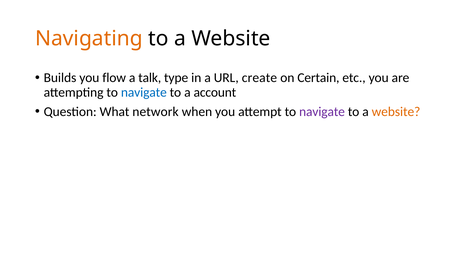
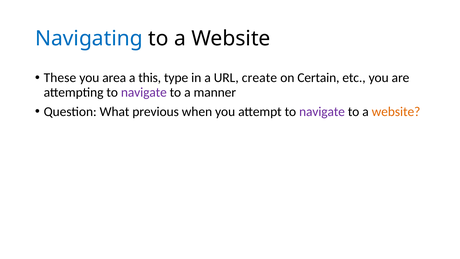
Navigating colour: orange -> blue
Builds: Builds -> These
flow: flow -> area
talk: talk -> this
navigate at (144, 92) colour: blue -> purple
account: account -> manner
network: network -> previous
